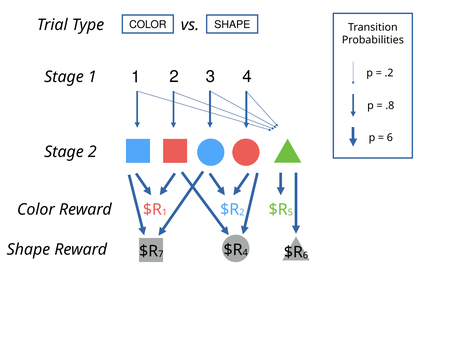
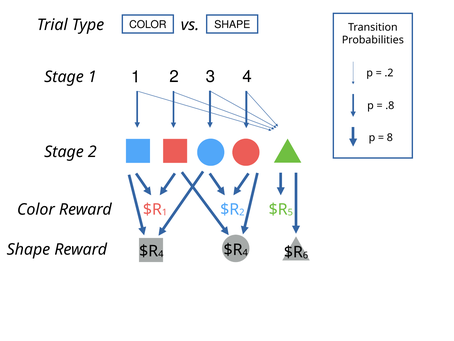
6 at (390, 137): 6 -> 8
7 at (161, 254): 7 -> 4
